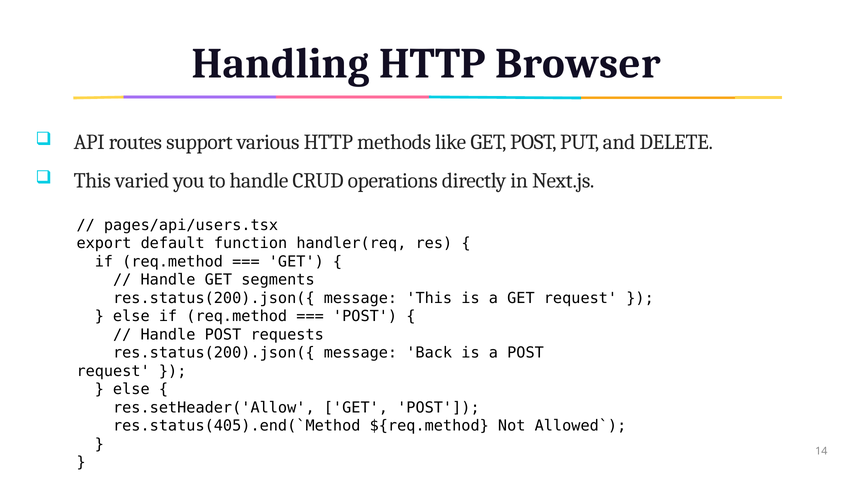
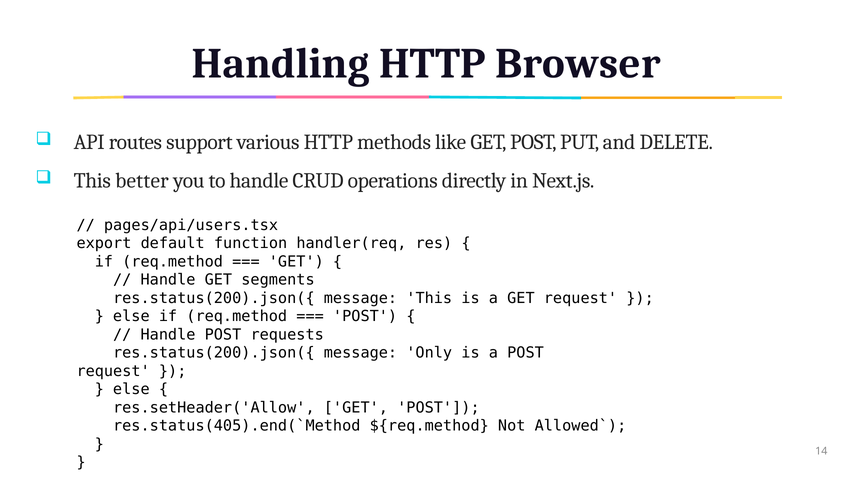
varied: varied -> better
Back: Back -> Only
